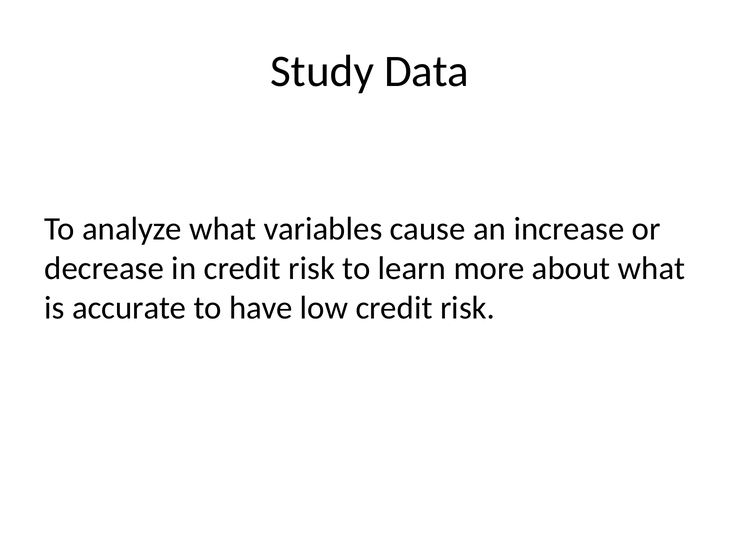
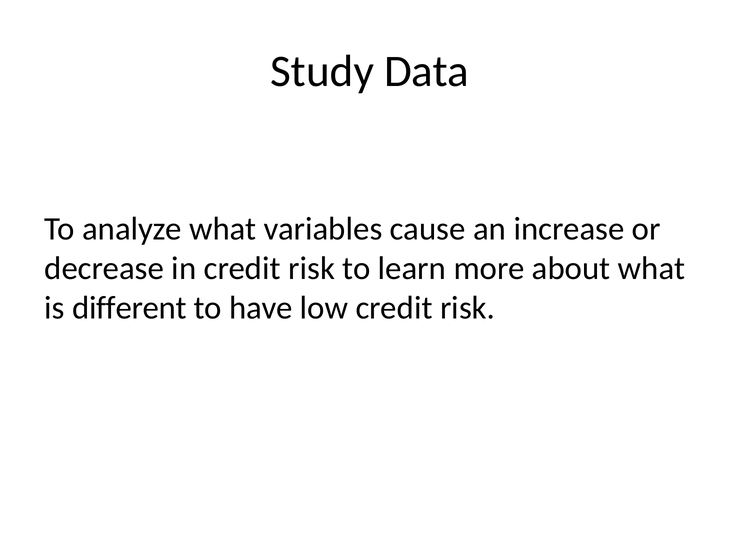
accurate: accurate -> different
